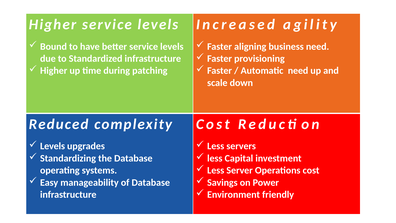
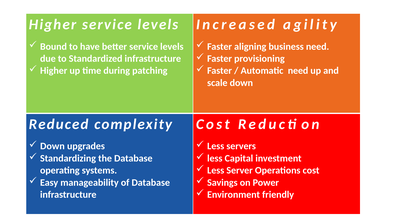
Levels at (53, 146): Levels -> Down
